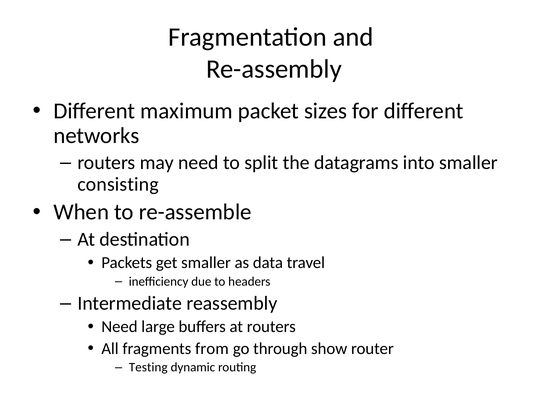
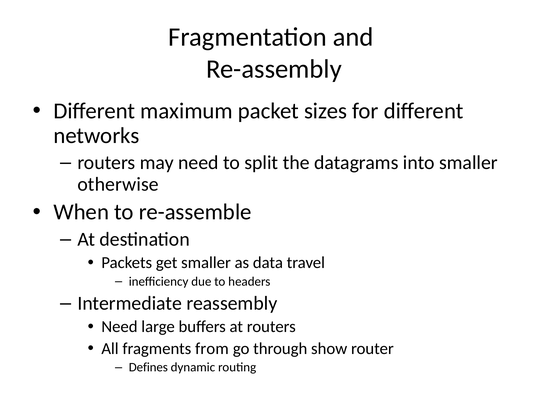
consisting: consisting -> otherwise
Testing: Testing -> Defines
